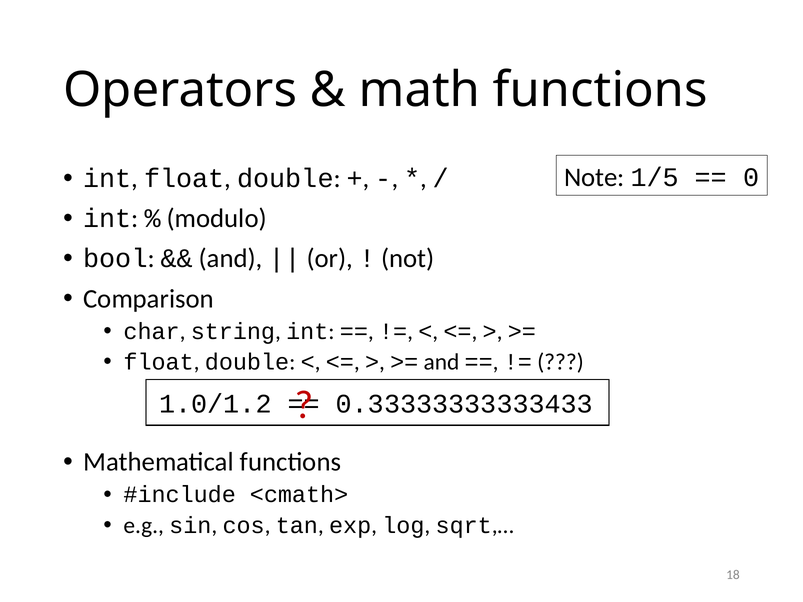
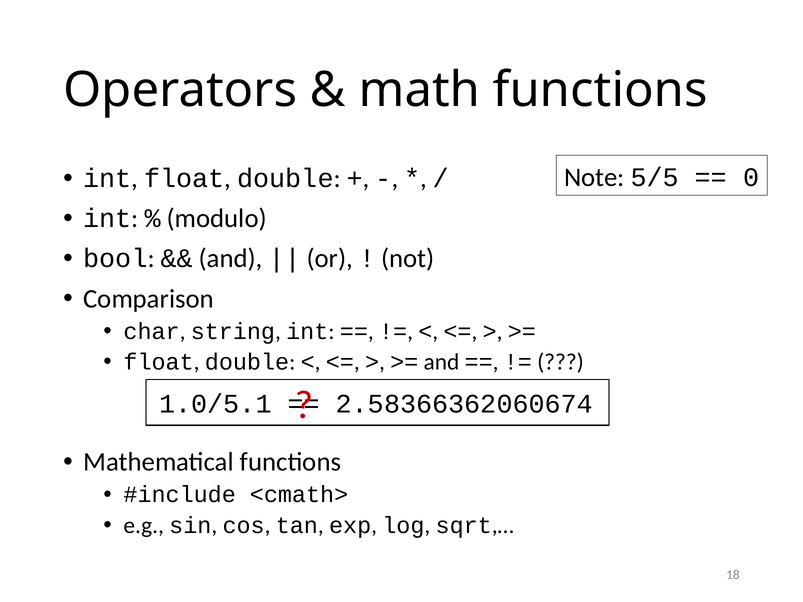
1/5: 1/5 -> 5/5
1.0/1.2: 1.0/1.2 -> 1.0/5.1
0.33333333333433: 0.33333333333433 -> 2.58366362060674
